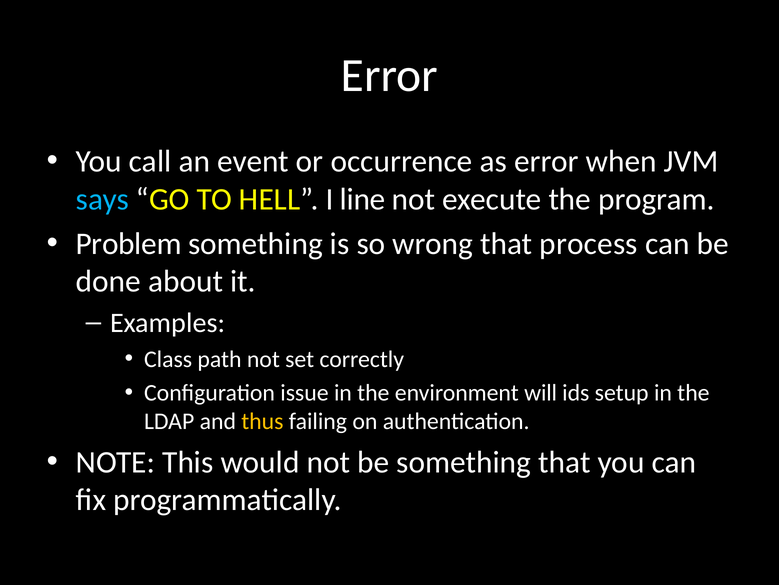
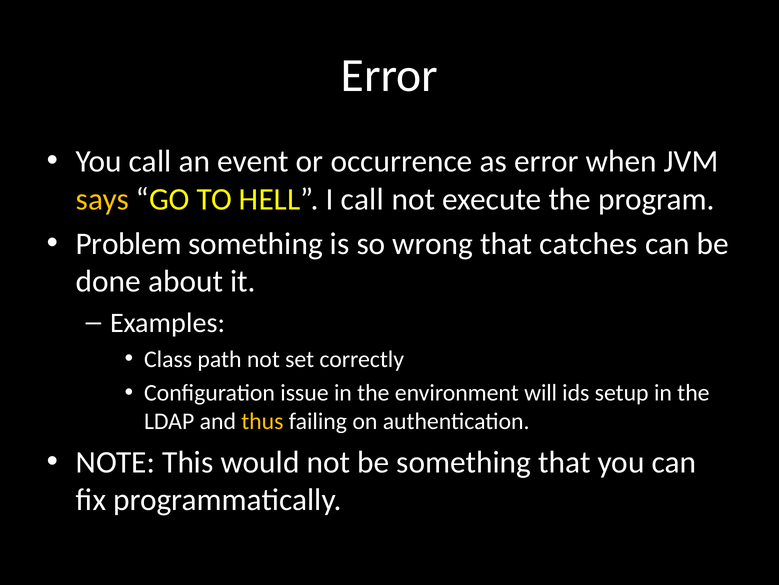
says colour: light blue -> yellow
I line: line -> call
process: process -> catches
